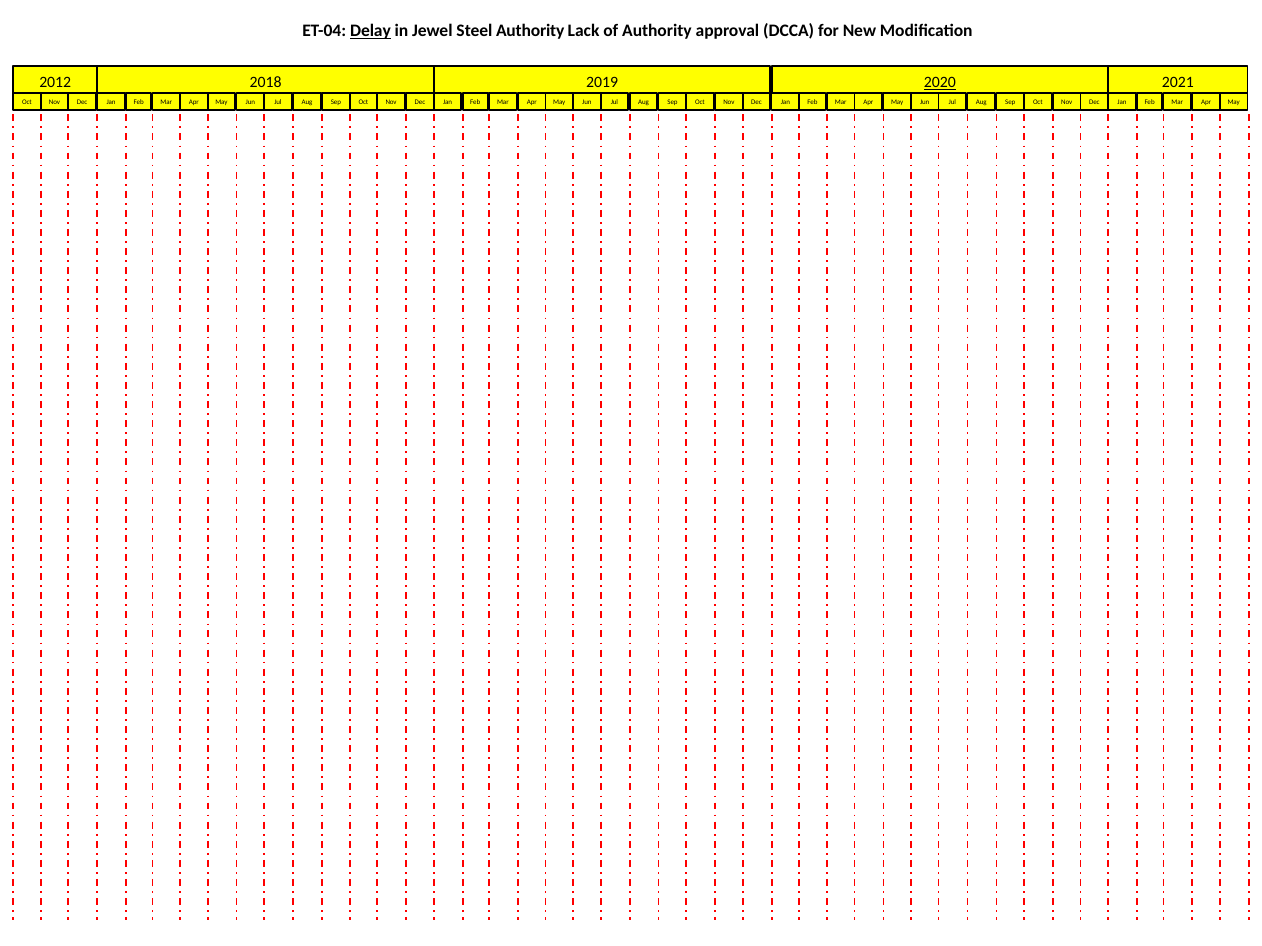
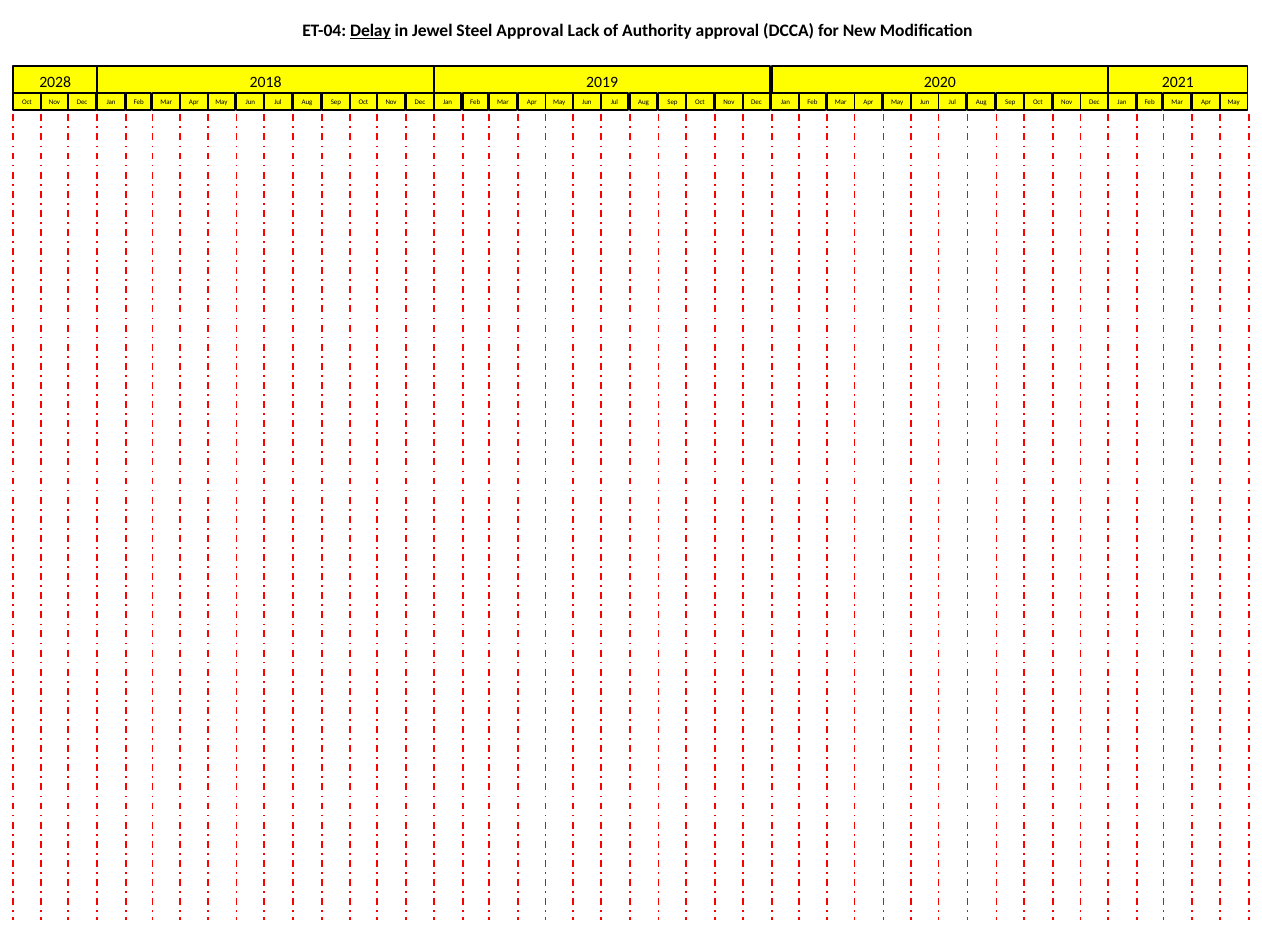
Steel Authority: Authority -> Approval
2012: 2012 -> 2028
2020 underline: present -> none
